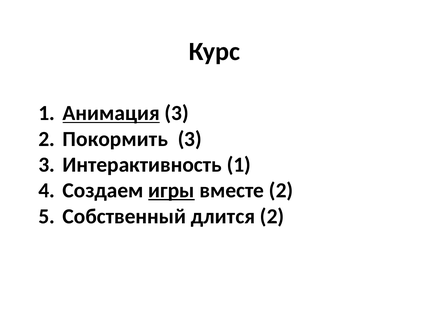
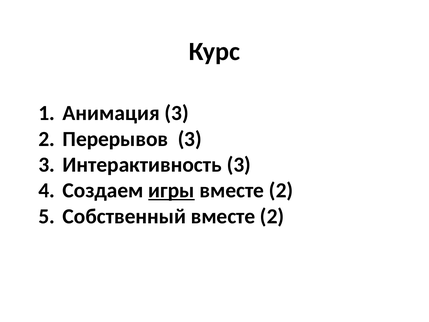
Анимация underline: present -> none
Покормить: Покормить -> Перерывов
Интерактивность 1: 1 -> 3
Собственный длится: длится -> вместе
